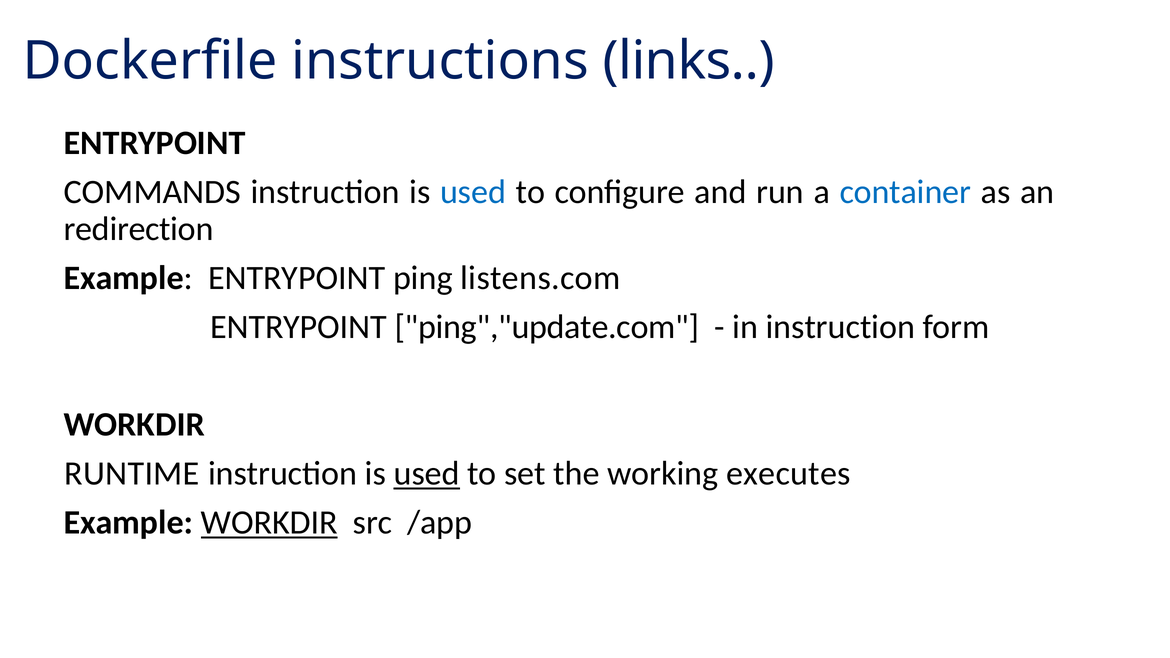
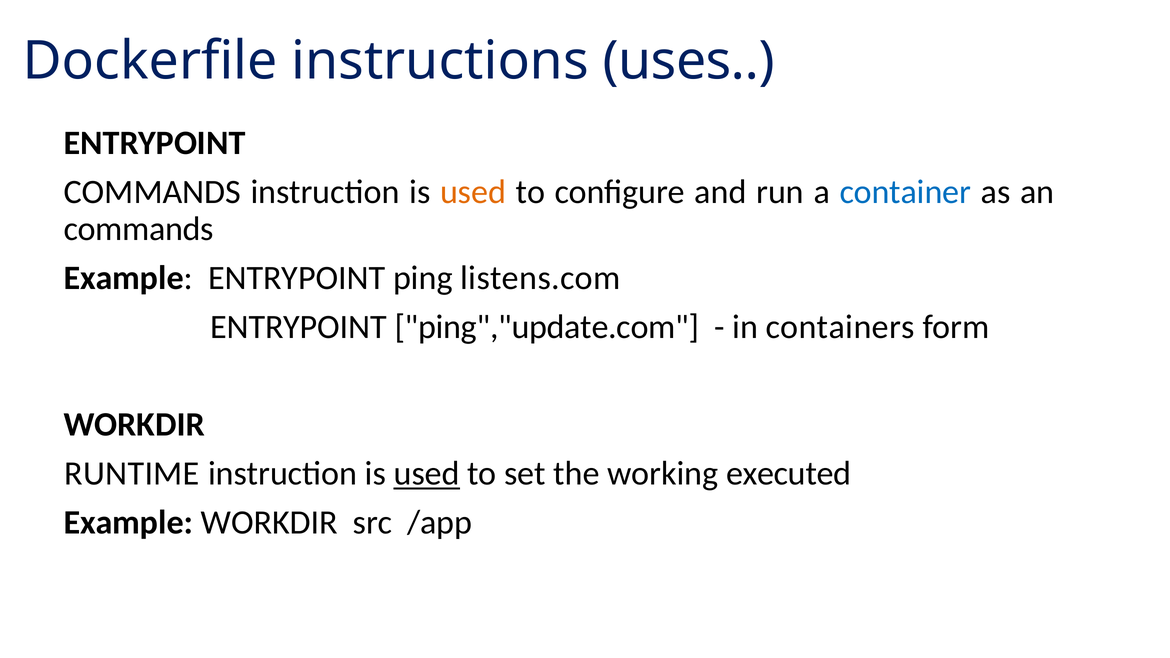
links: links -> uses
used at (473, 192) colour: blue -> orange
redirection at (139, 229): redirection -> commands
in instruction: instruction -> containers
executes: executes -> executed
WORKDIR at (269, 523) underline: present -> none
